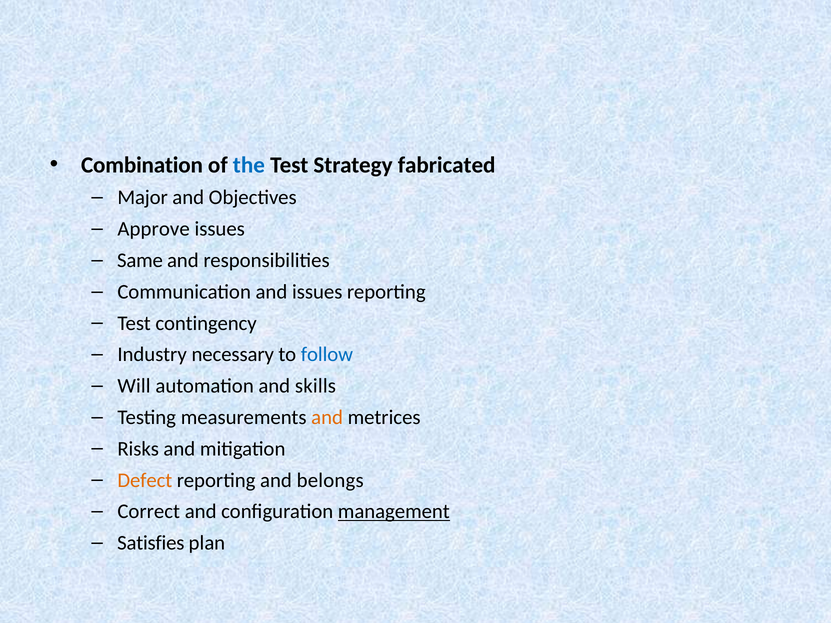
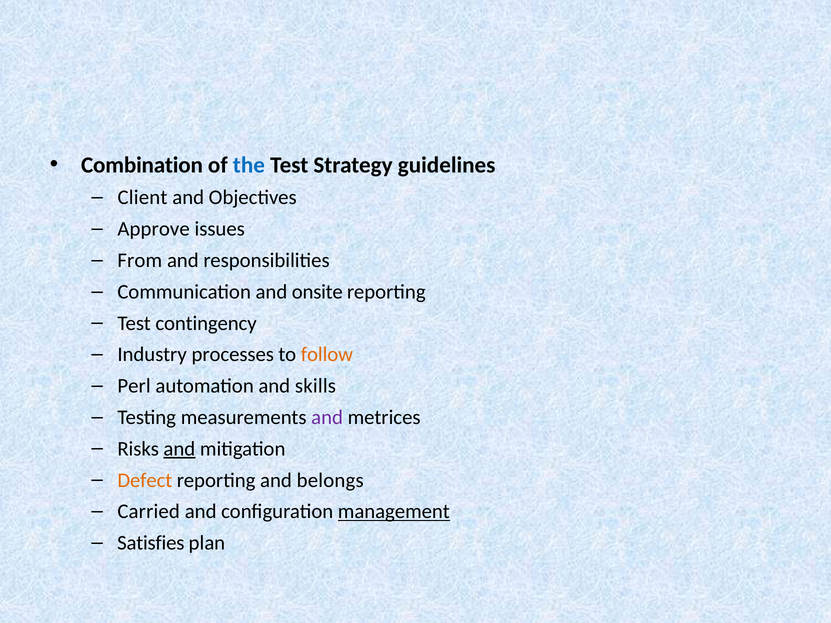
fabricated: fabricated -> guidelines
Major: Major -> Client
Same: Same -> From
and issues: issues -> onsite
necessary: necessary -> processes
follow colour: blue -> orange
Will: Will -> Perl
and at (327, 418) colour: orange -> purple
and at (179, 449) underline: none -> present
Correct: Correct -> Carried
